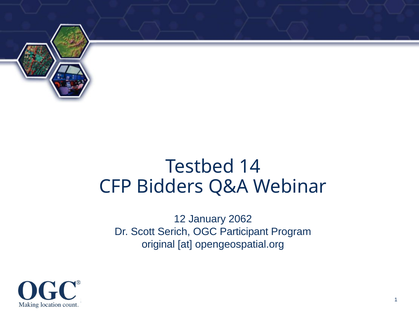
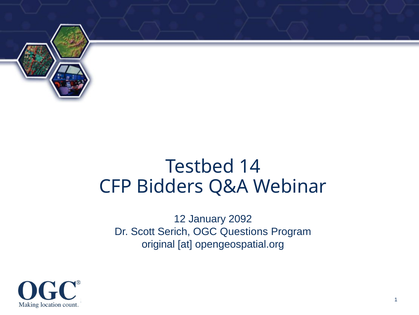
2062: 2062 -> 2092
Participant: Participant -> Questions
